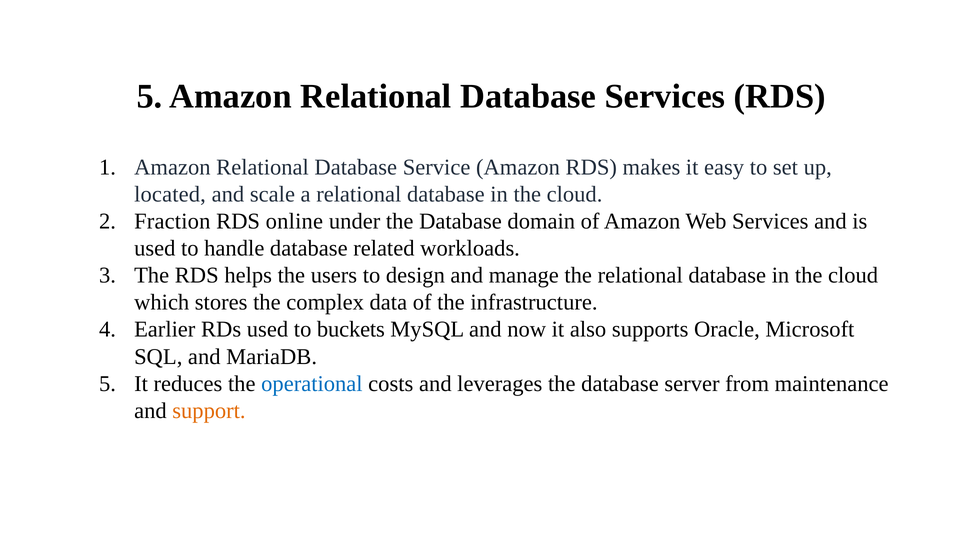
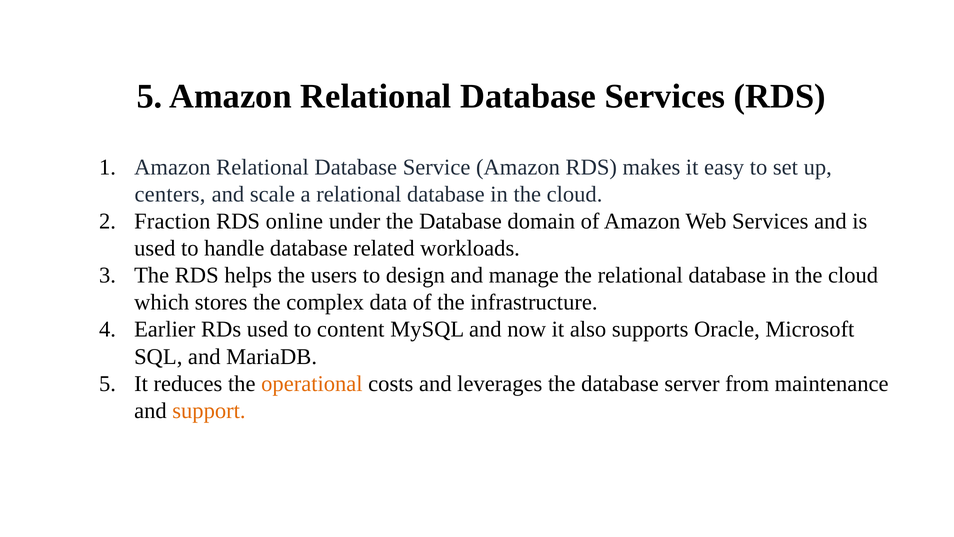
located: located -> centers
buckets: buckets -> content
operational colour: blue -> orange
